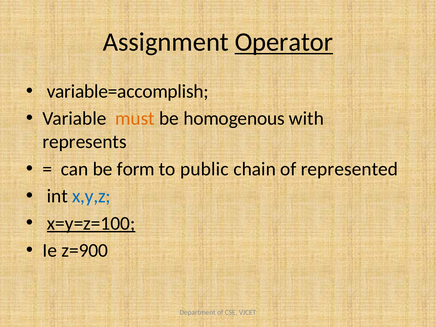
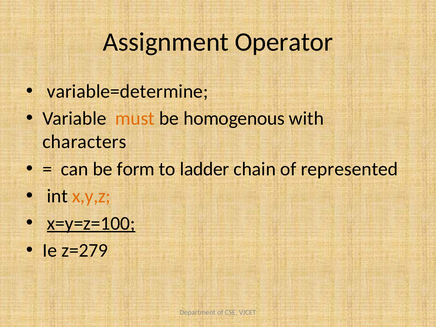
Operator underline: present -> none
variable=accomplish: variable=accomplish -> variable=determine
represents: represents -> characters
public: public -> ladder
x,y,z colour: blue -> orange
z=900: z=900 -> z=279
